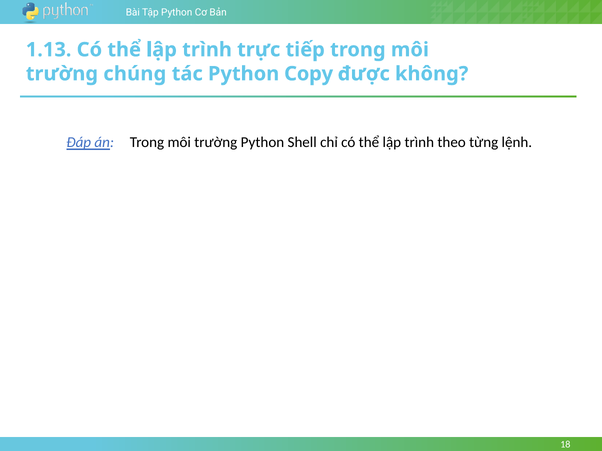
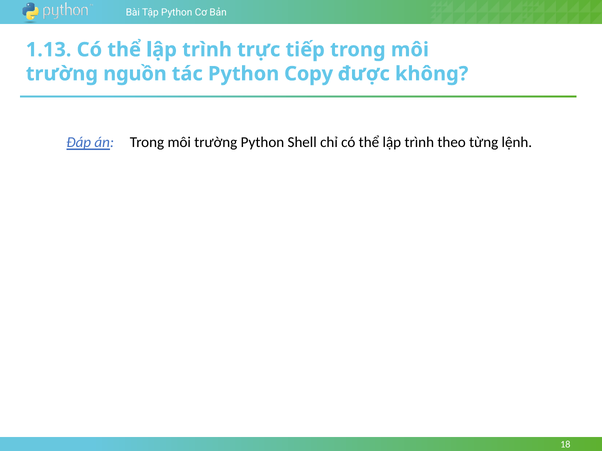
chúng: chúng -> nguồn
